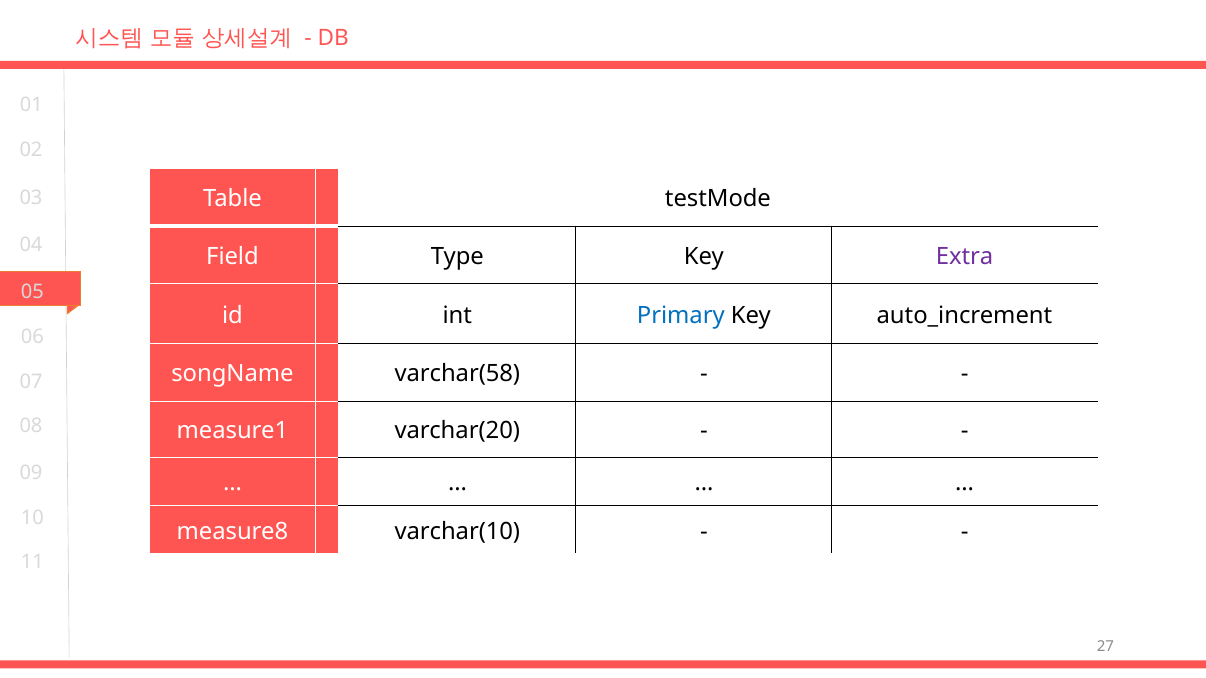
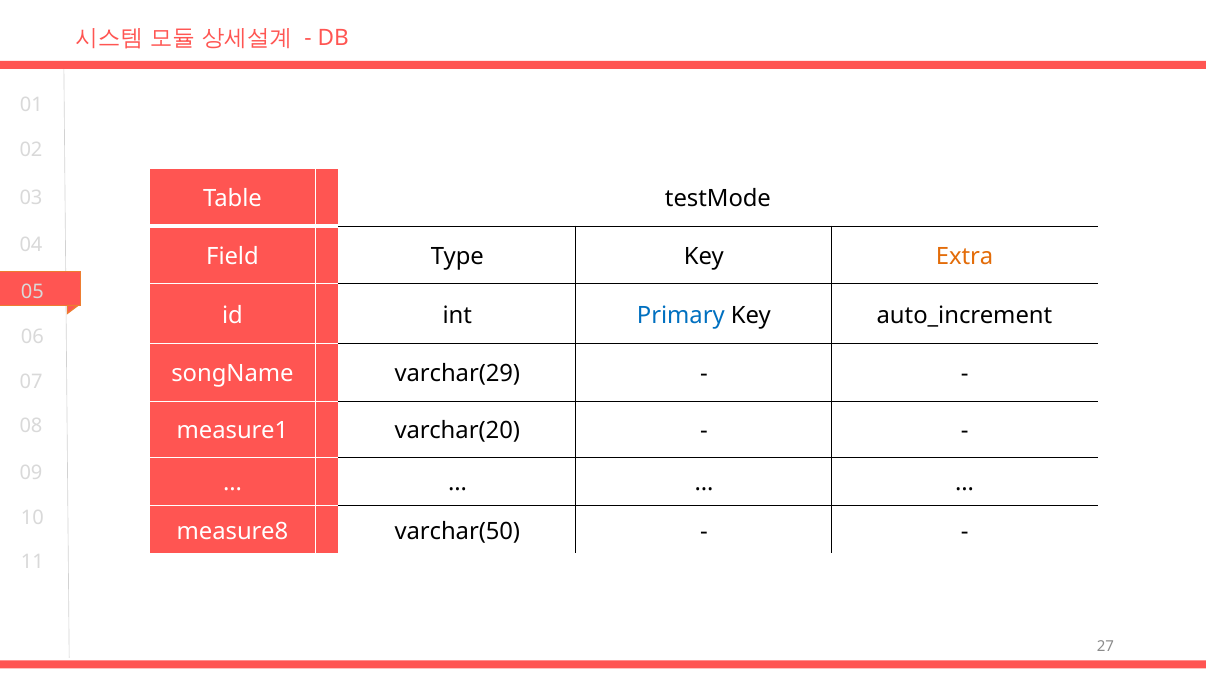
Extra colour: purple -> orange
varchar(58: varchar(58 -> varchar(29
varchar(10: varchar(10 -> varchar(50
